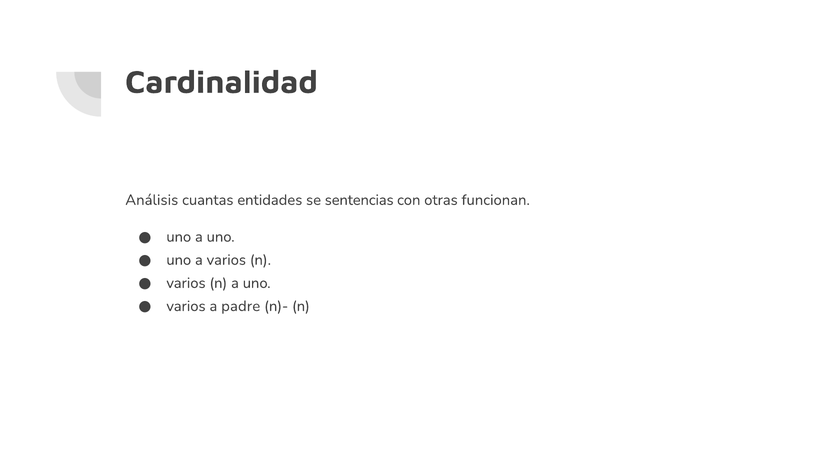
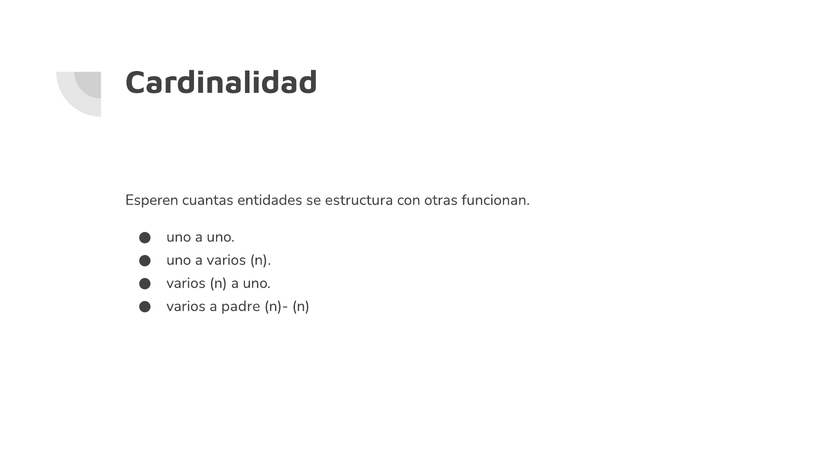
Análisis: Análisis -> Esperen
sentencias: sentencias -> estructura
